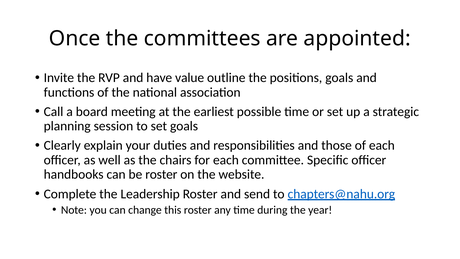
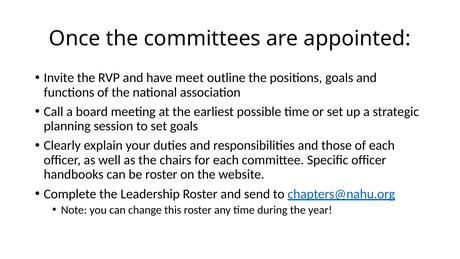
value: value -> meet
